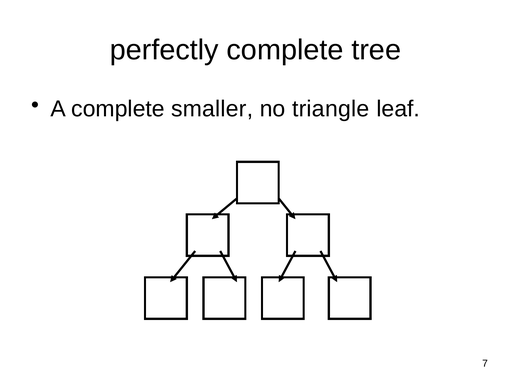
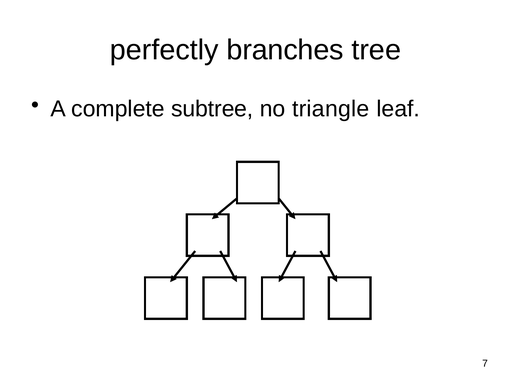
perfectly complete: complete -> branches
smaller: smaller -> subtree
